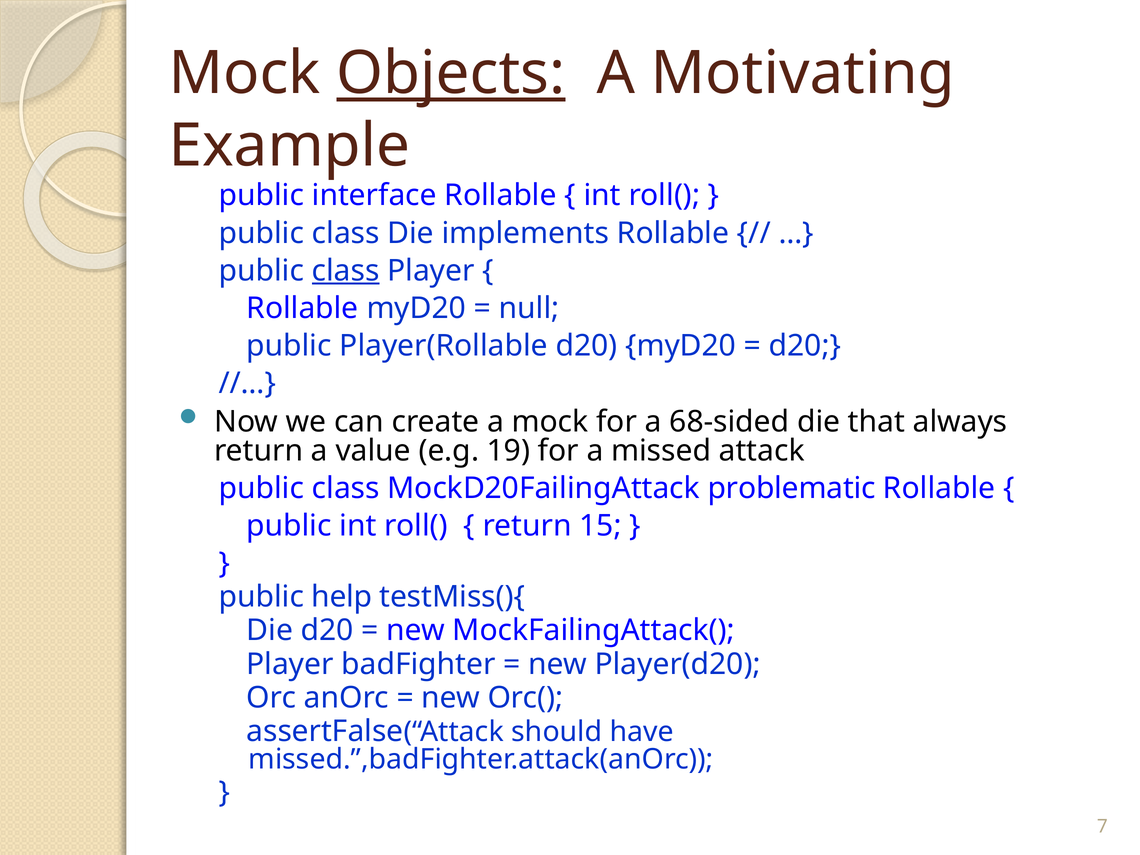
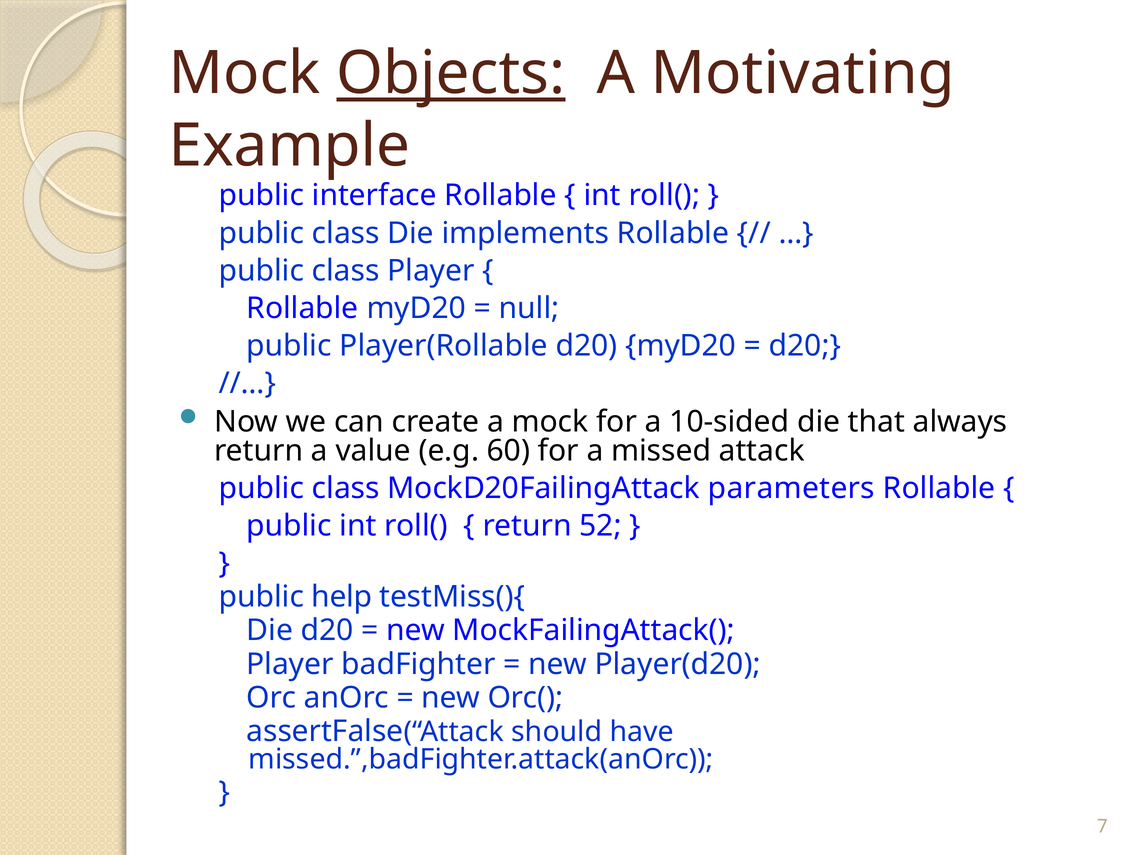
class at (346, 271) underline: present -> none
68-sided: 68-sided -> 10-sided
19: 19 -> 60
problematic: problematic -> parameters
15: 15 -> 52
